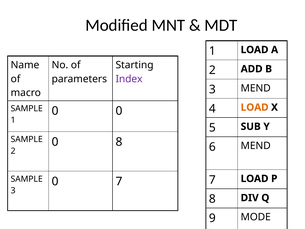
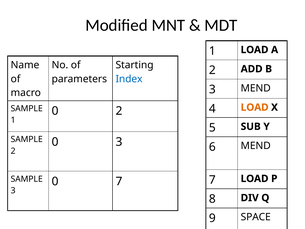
Index colour: purple -> blue
0 0: 0 -> 2
0 8: 8 -> 3
MODE: MODE -> SPACE
